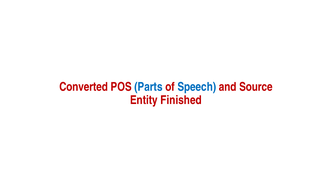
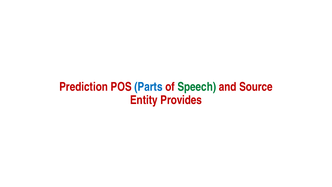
Converted: Converted -> Prediction
Speech colour: blue -> green
Finished: Finished -> Provides
